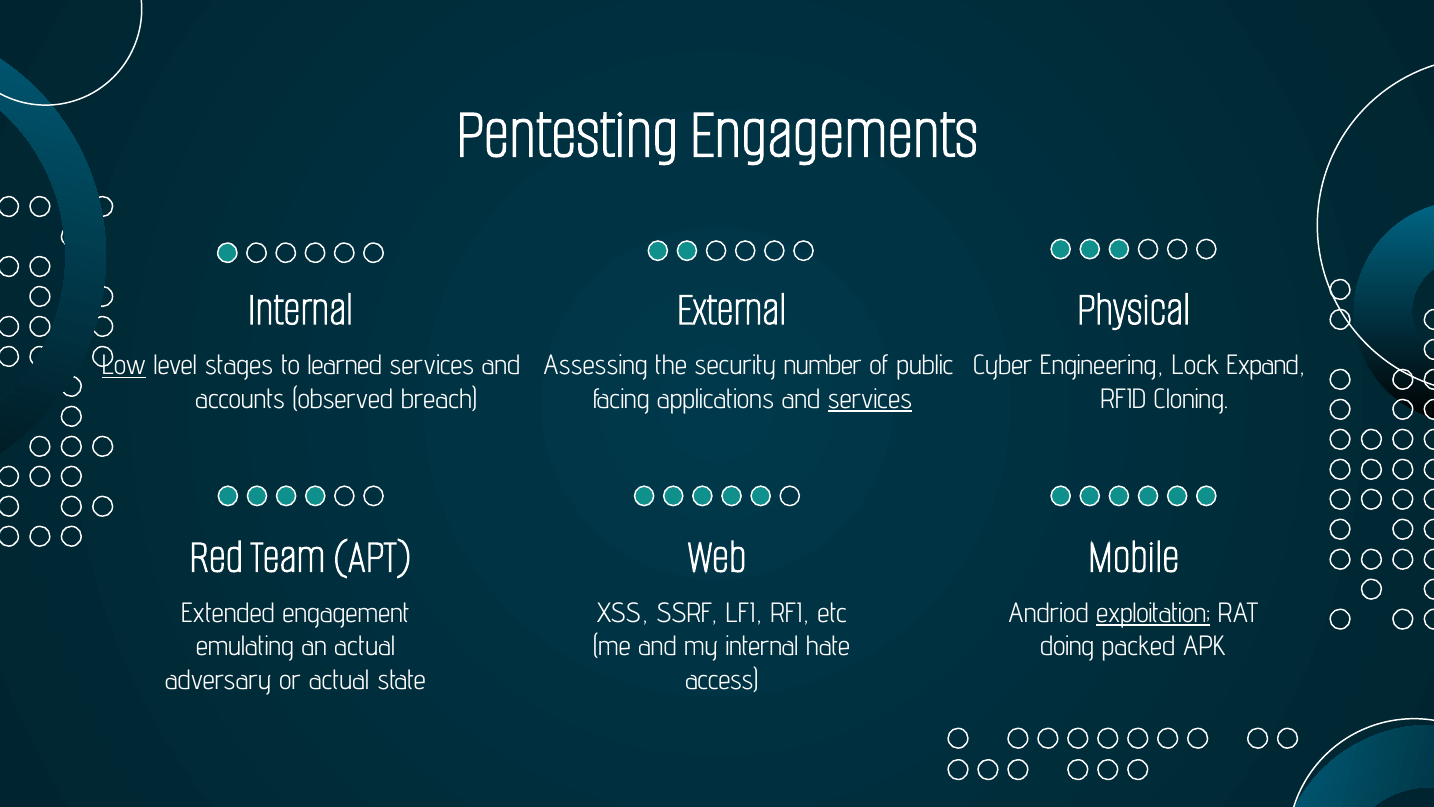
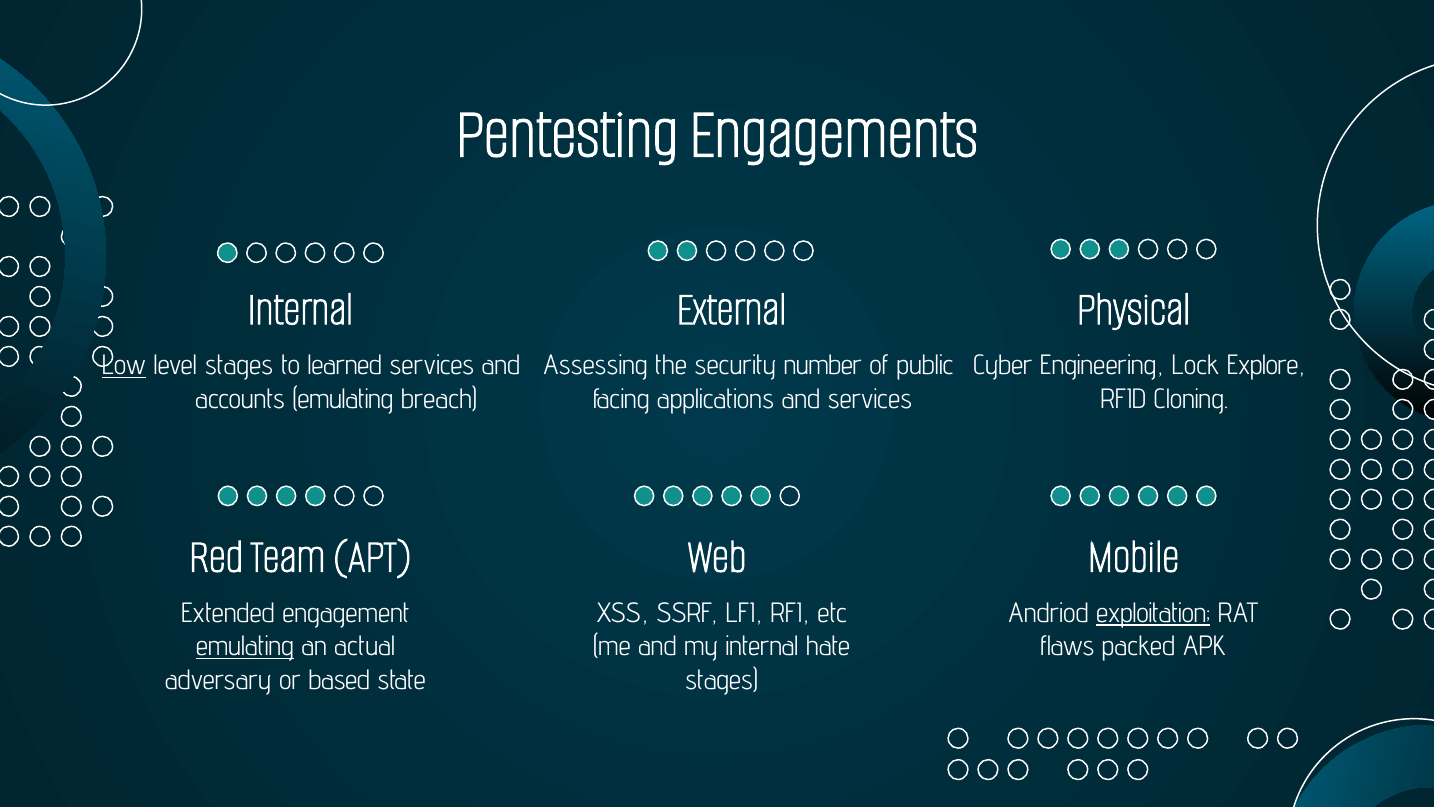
Expand: Expand -> Explore
accounts observed: observed -> emulating
services at (870, 399) underline: present -> none
emulating at (245, 646) underline: none -> present
doing: doing -> flaws
or actual: actual -> based
access at (722, 680): access -> stages
